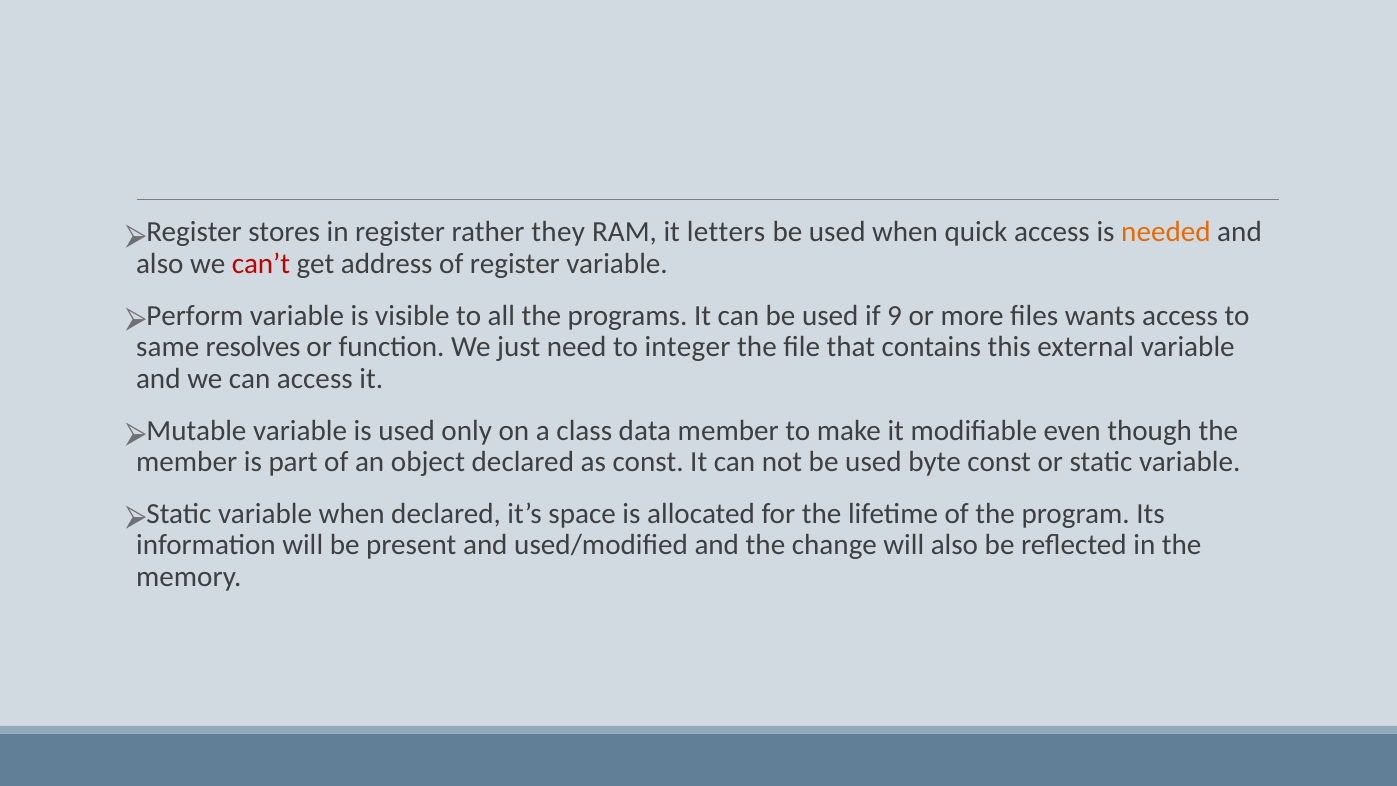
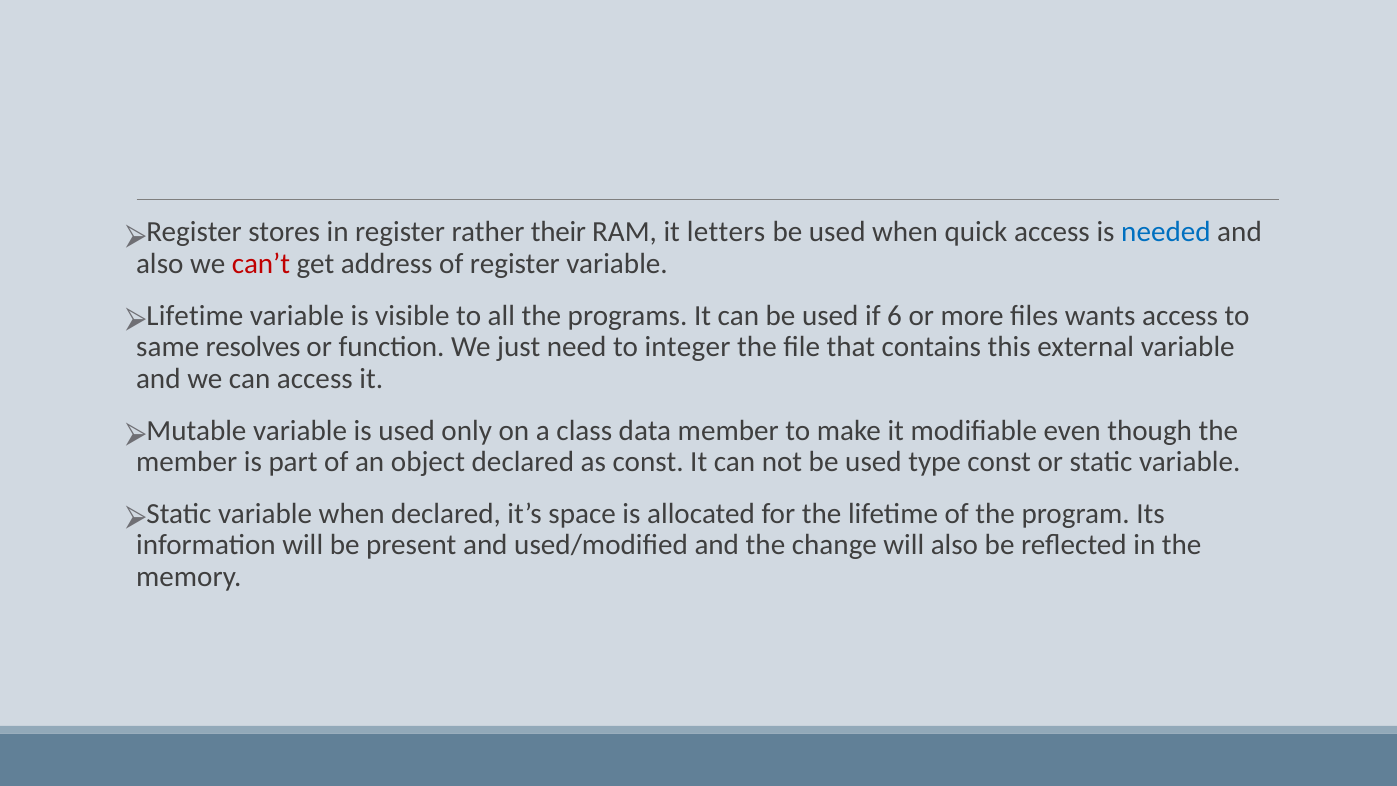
they: they -> their
needed colour: orange -> blue
Perform at (195, 316): Perform -> Lifetime
9: 9 -> 6
byte: byte -> type
